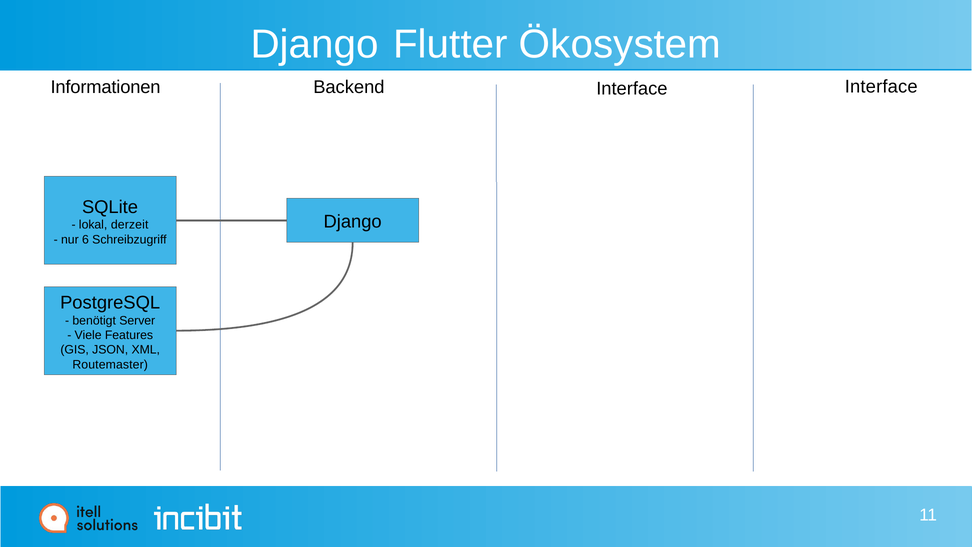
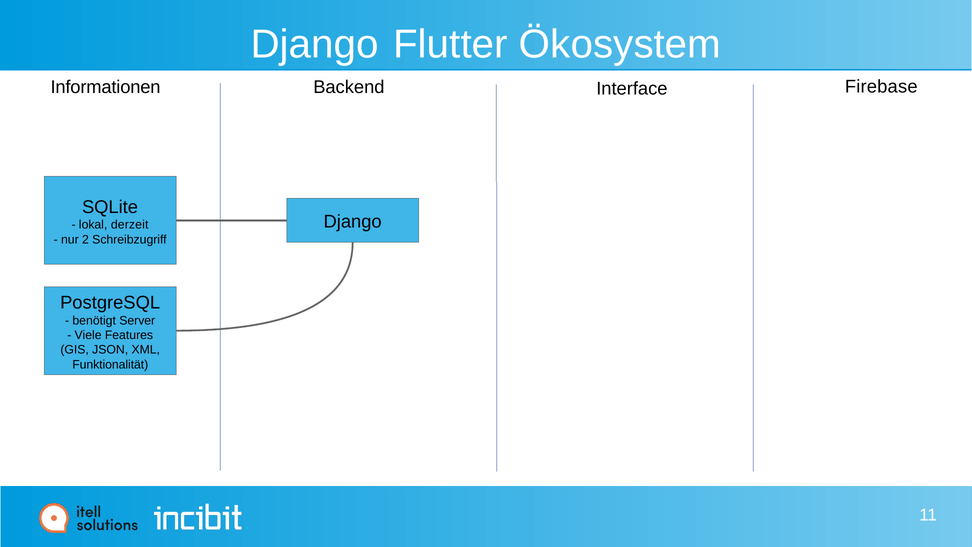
Interface Interface: Interface -> Firebase
6: 6 -> 2
Routemaster: Routemaster -> Funktionalität
